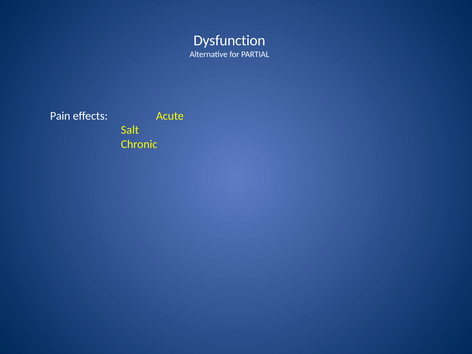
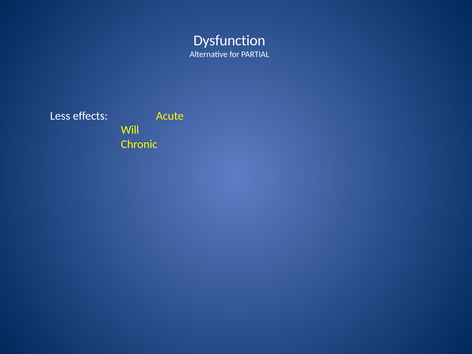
Pain: Pain -> Less
Salt: Salt -> Will
